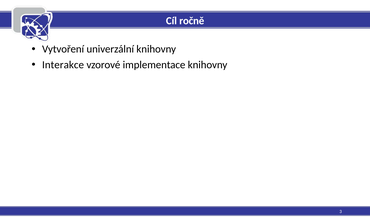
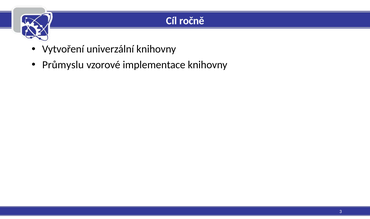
Interakce: Interakce -> Průmyslu
